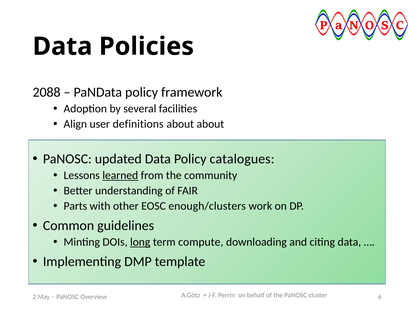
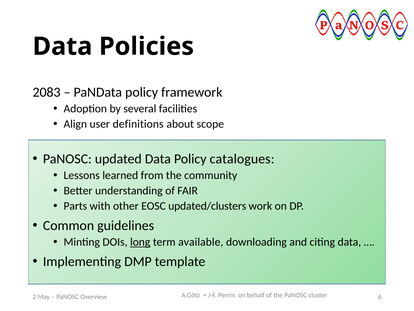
2088: 2088 -> 2083
about about: about -> scope
learned underline: present -> none
enough/clusters: enough/clusters -> updated/clusters
compute: compute -> available
